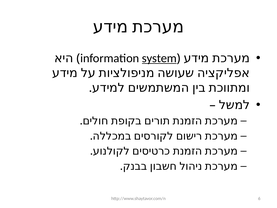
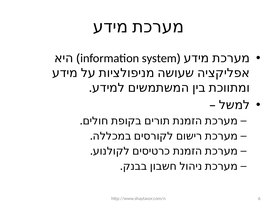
system underline: present -> none
